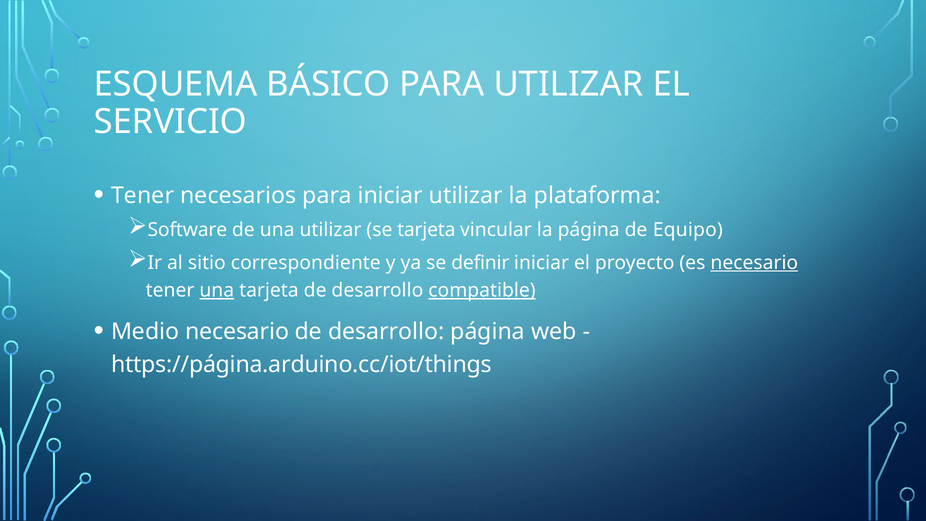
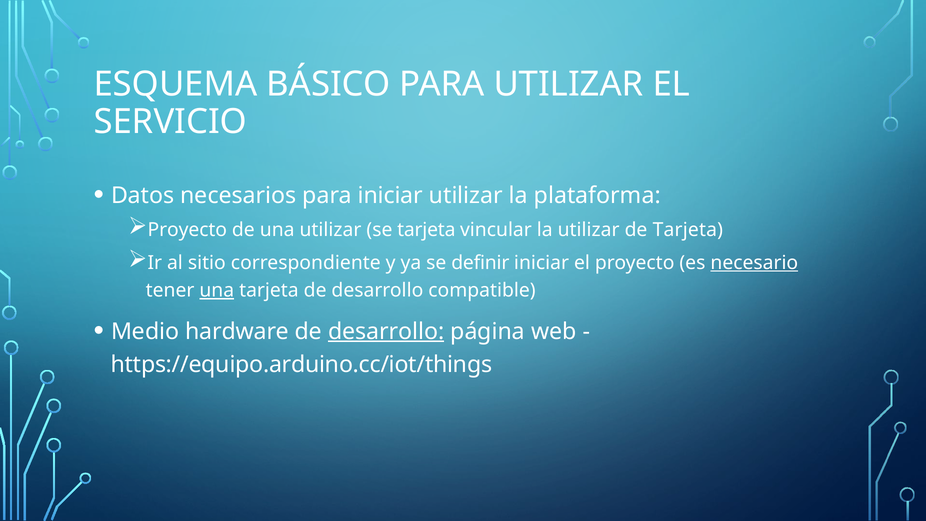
Tener at (143, 195): Tener -> Datos
Software at (187, 230): Software -> Proyecto
la página: página -> utilizar
de Equipo: Equipo -> Tarjeta
compatible underline: present -> none
Medio necesario: necesario -> hardware
desarrollo at (386, 331) underline: none -> present
https://página.arduino.cc/iot/things: https://página.arduino.cc/iot/things -> https://equipo.arduino.cc/iot/things
